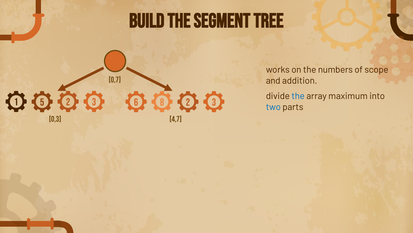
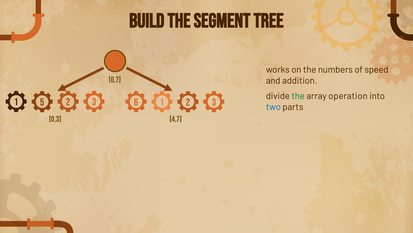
scope: scope -> speed
the at (298, 96) colour: blue -> green
maximum: maximum -> operation
3 8: 8 -> 1
